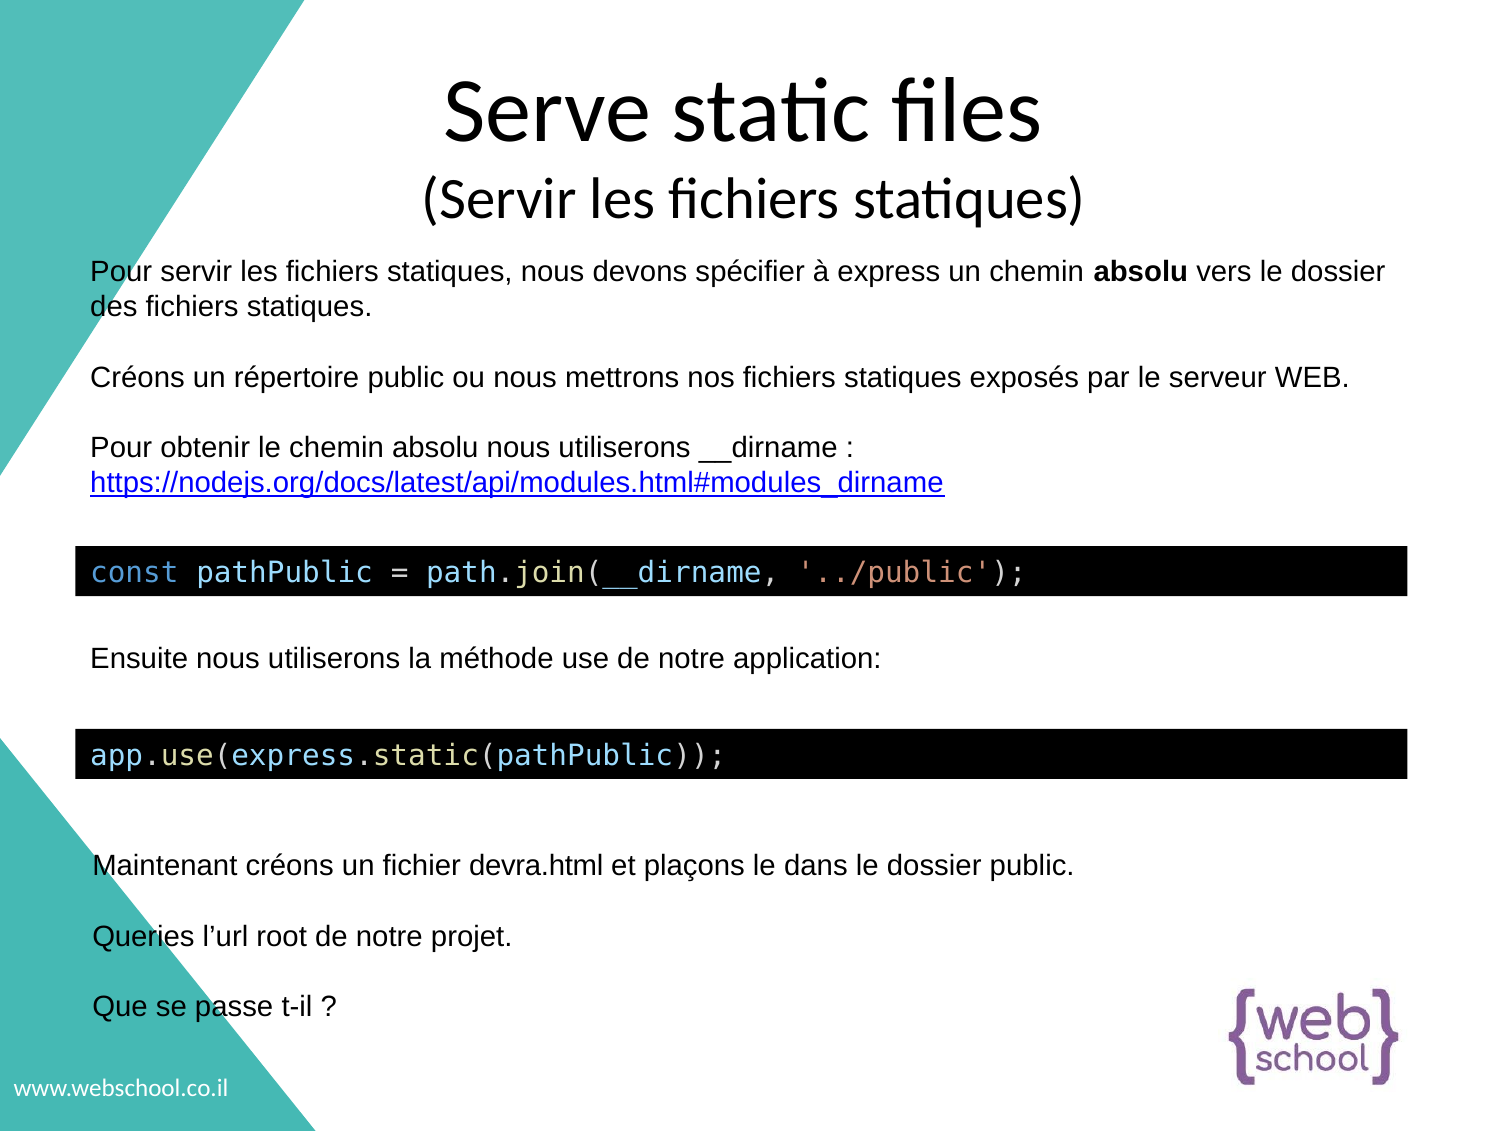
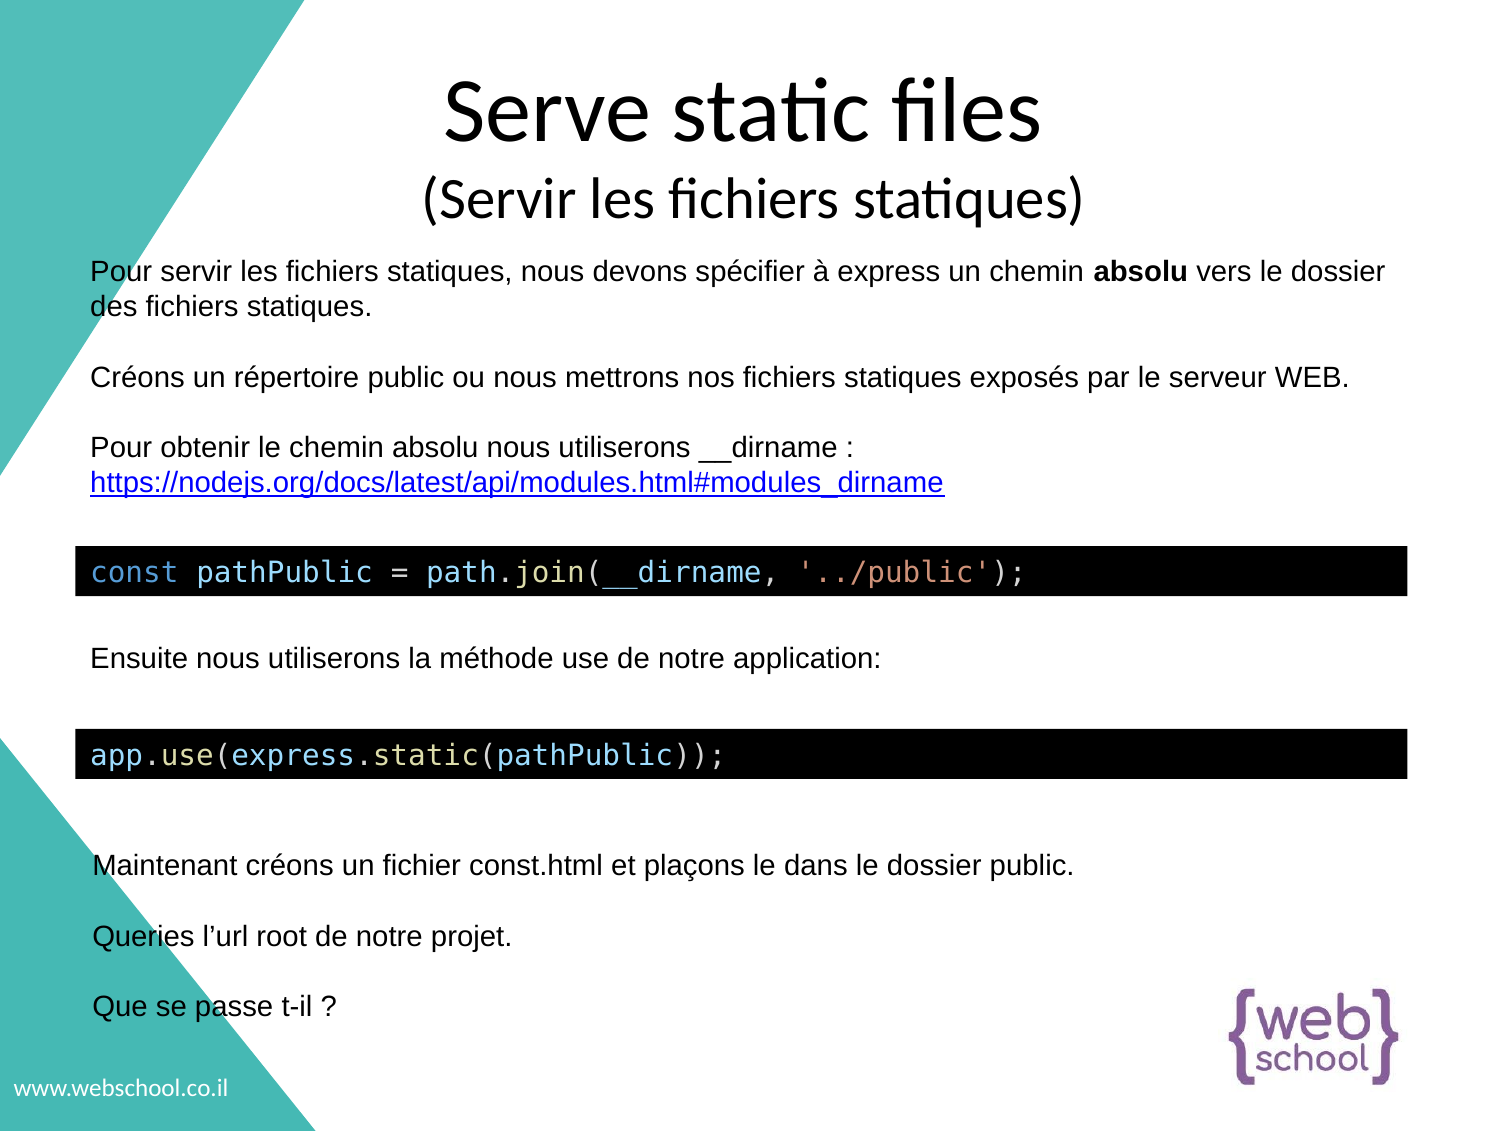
devra.html: devra.html -> const.html
